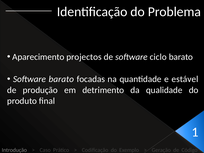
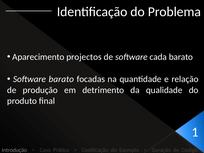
ciclo: ciclo -> cada
estável: estável -> relação
